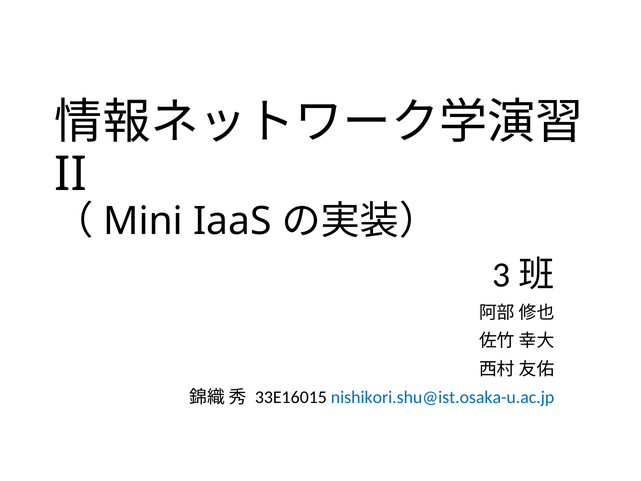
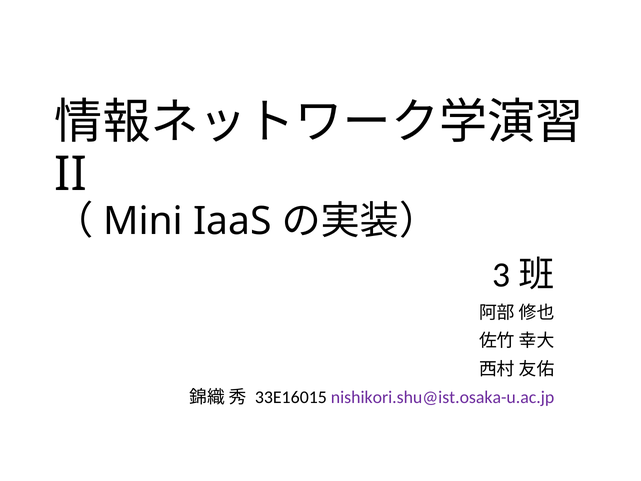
nishikori.shu@ist.osaka-u.ac.jp colour: blue -> purple
